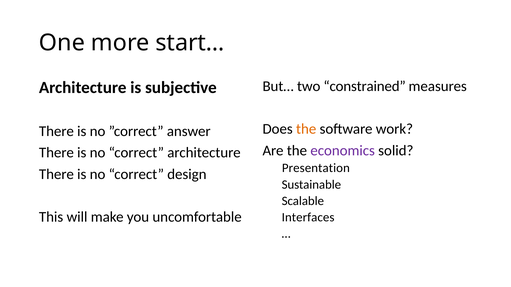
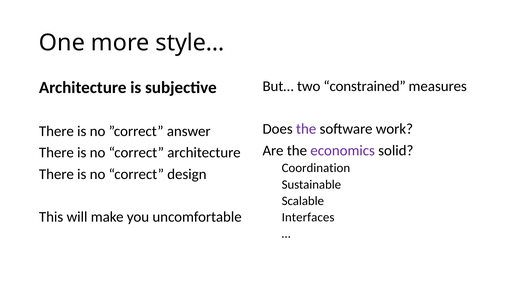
start…: start… -> style…
the at (306, 129) colour: orange -> purple
Presentation: Presentation -> Coordination
